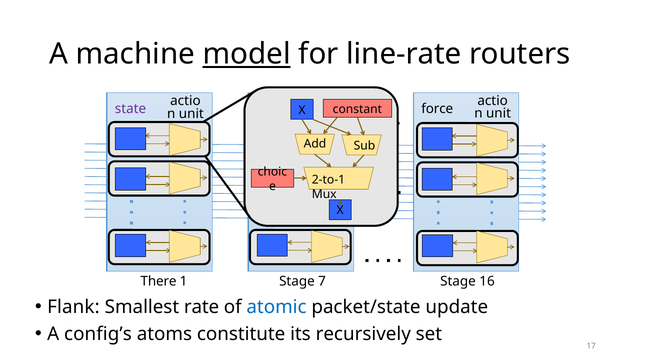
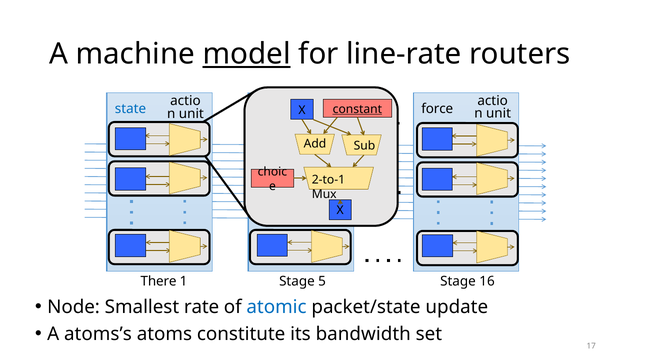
state at (130, 109) colour: purple -> blue
constant underline: none -> present
7: 7 -> 5
Flank: Flank -> Node
config’s: config’s -> atoms’s
recursively: recursively -> bandwidth
